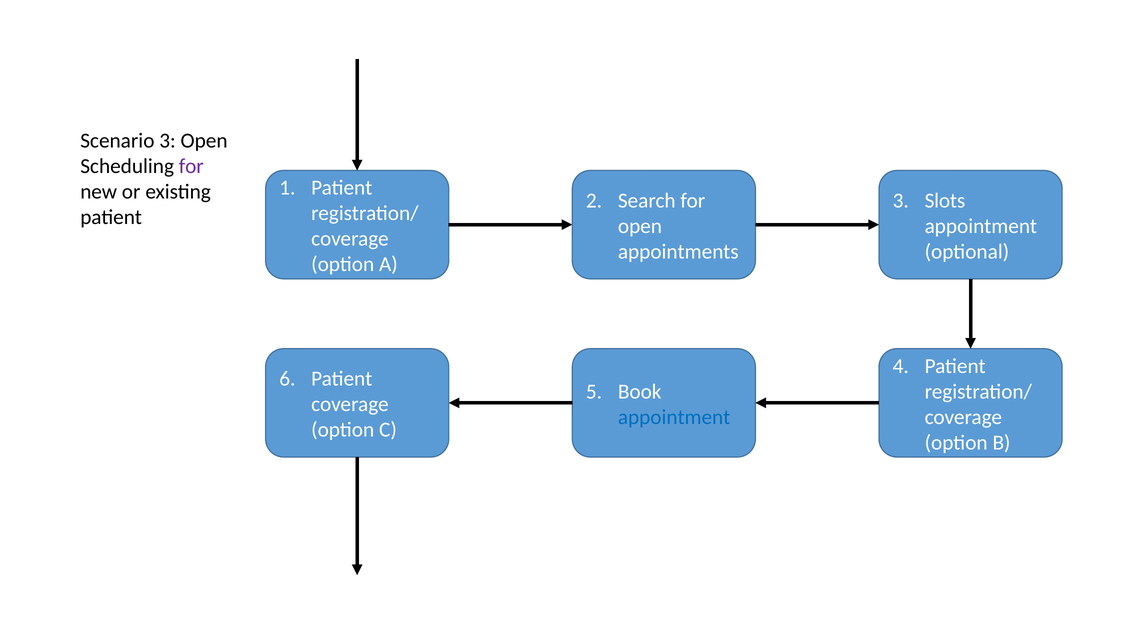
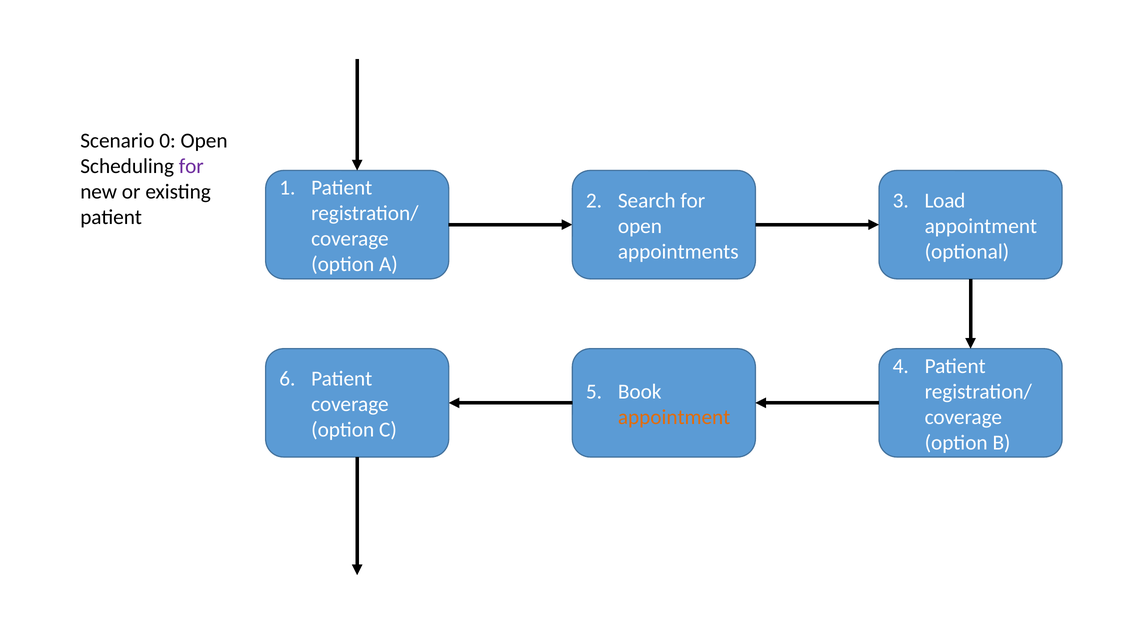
Scenario 3: 3 -> 0
Slots: Slots -> Load
appointment at (674, 417) colour: blue -> orange
